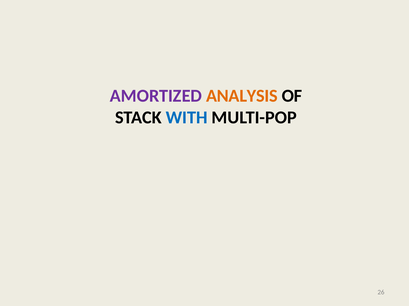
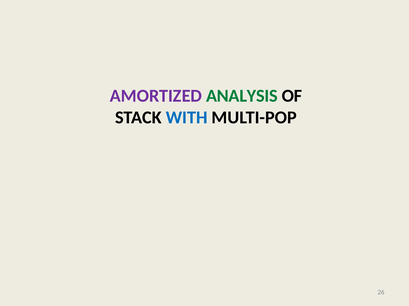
ANALYSIS colour: orange -> green
